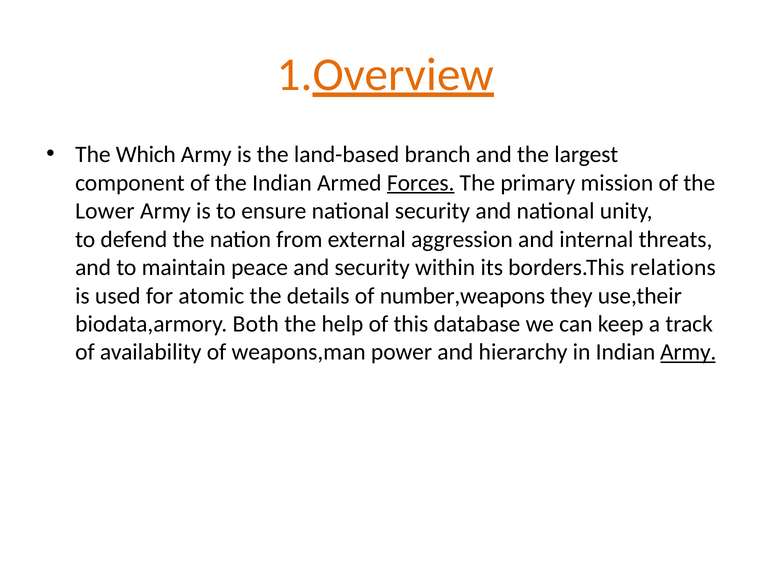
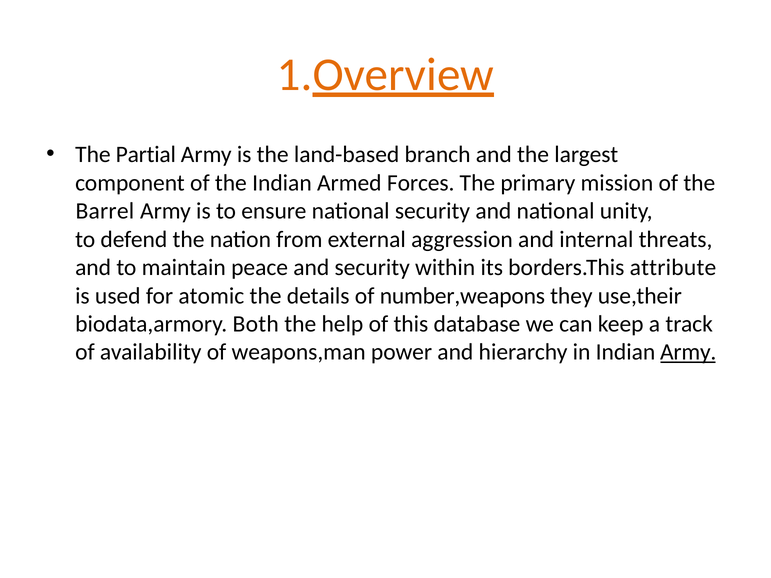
Which: Which -> Partial
Forces underline: present -> none
Lower: Lower -> Barrel
relations: relations -> attribute
